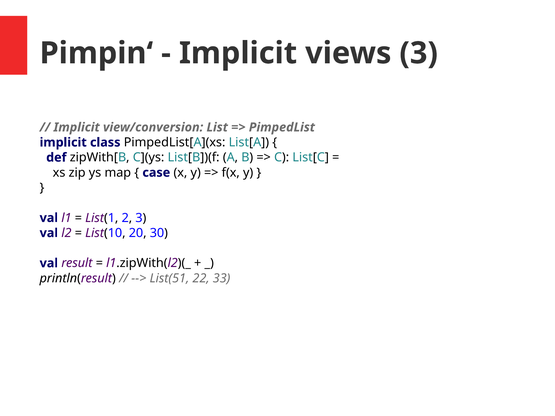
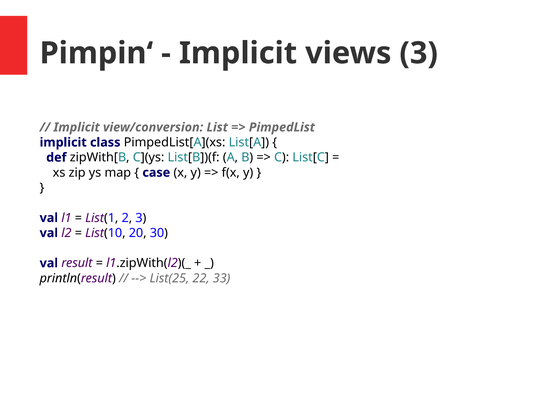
List(51: List(51 -> List(25
